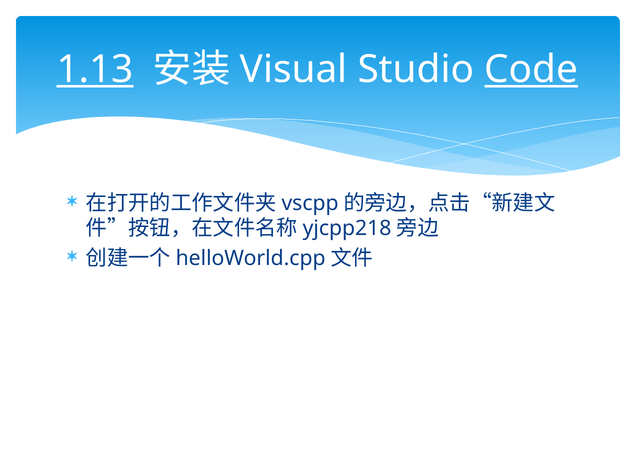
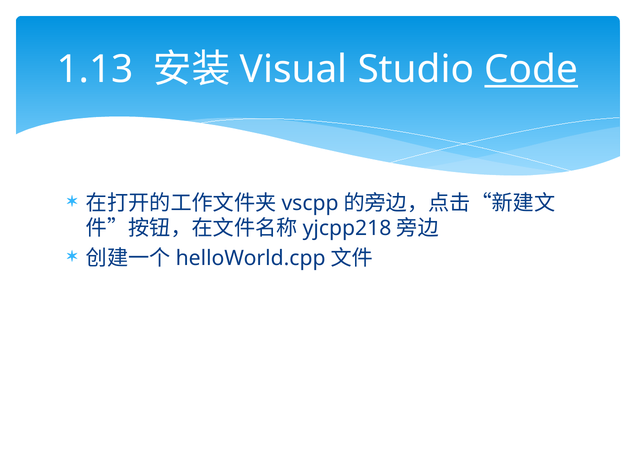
1.13 underline: present -> none
